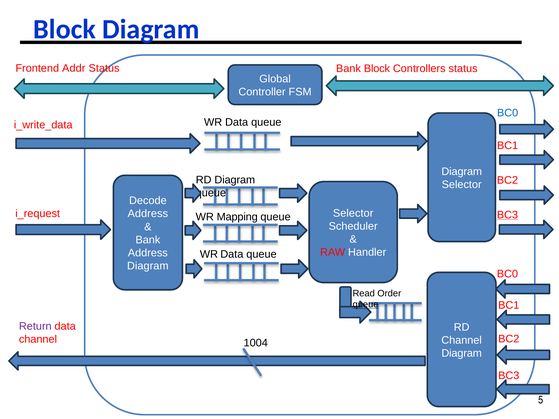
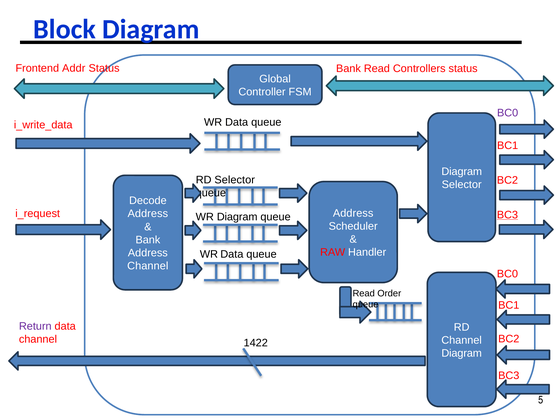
Bank Block: Block -> Read
BC0 at (508, 113) colour: blue -> purple
RD Diagram: Diagram -> Selector
Selector at (353, 213): Selector -> Address
WR Mapping: Mapping -> Diagram
Diagram at (148, 266): Diagram -> Channel
queue at (366, 305) underline: present -> none
1004: 1004 -> 1422
